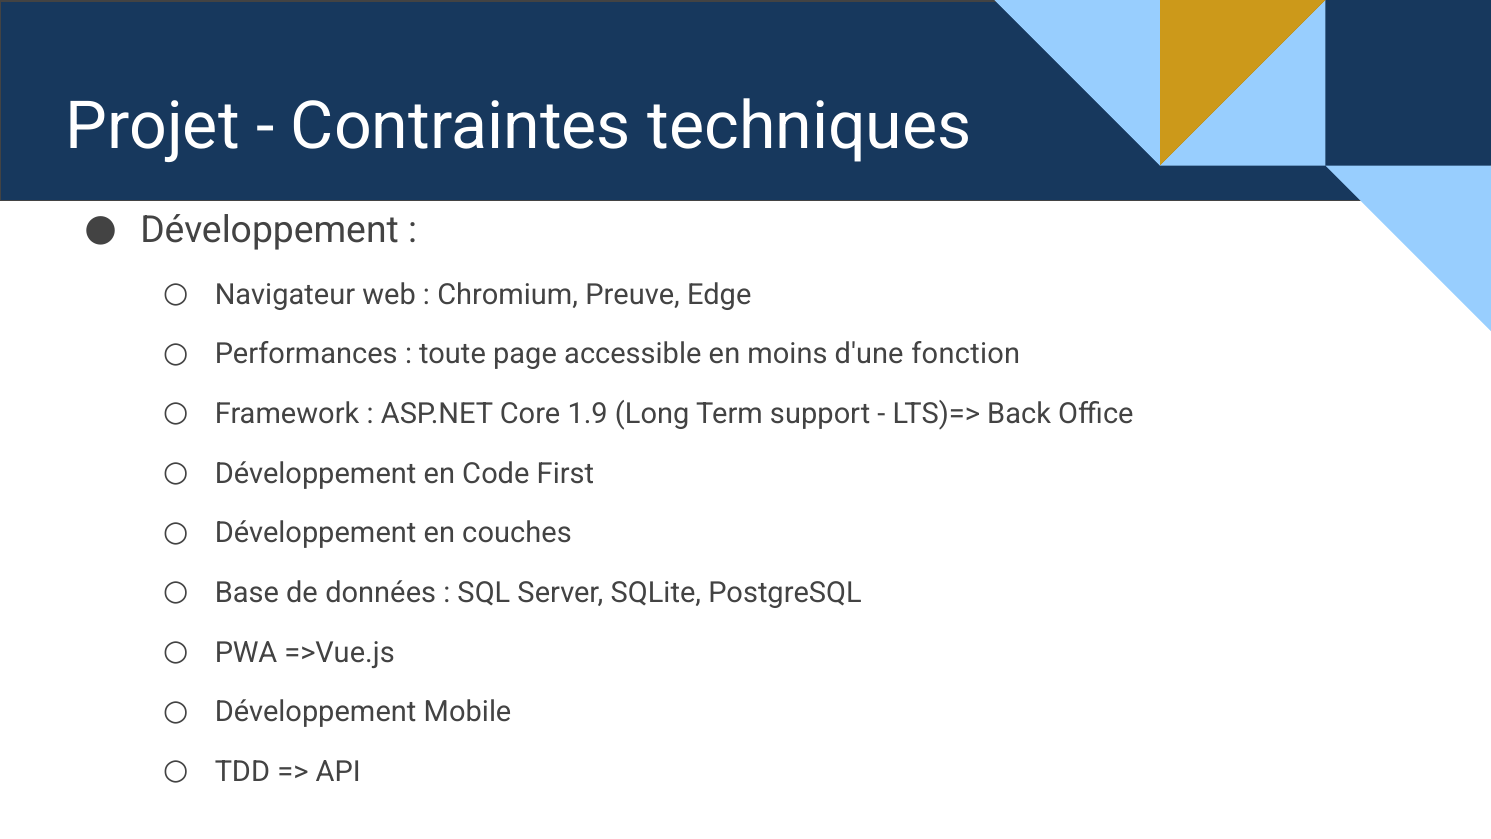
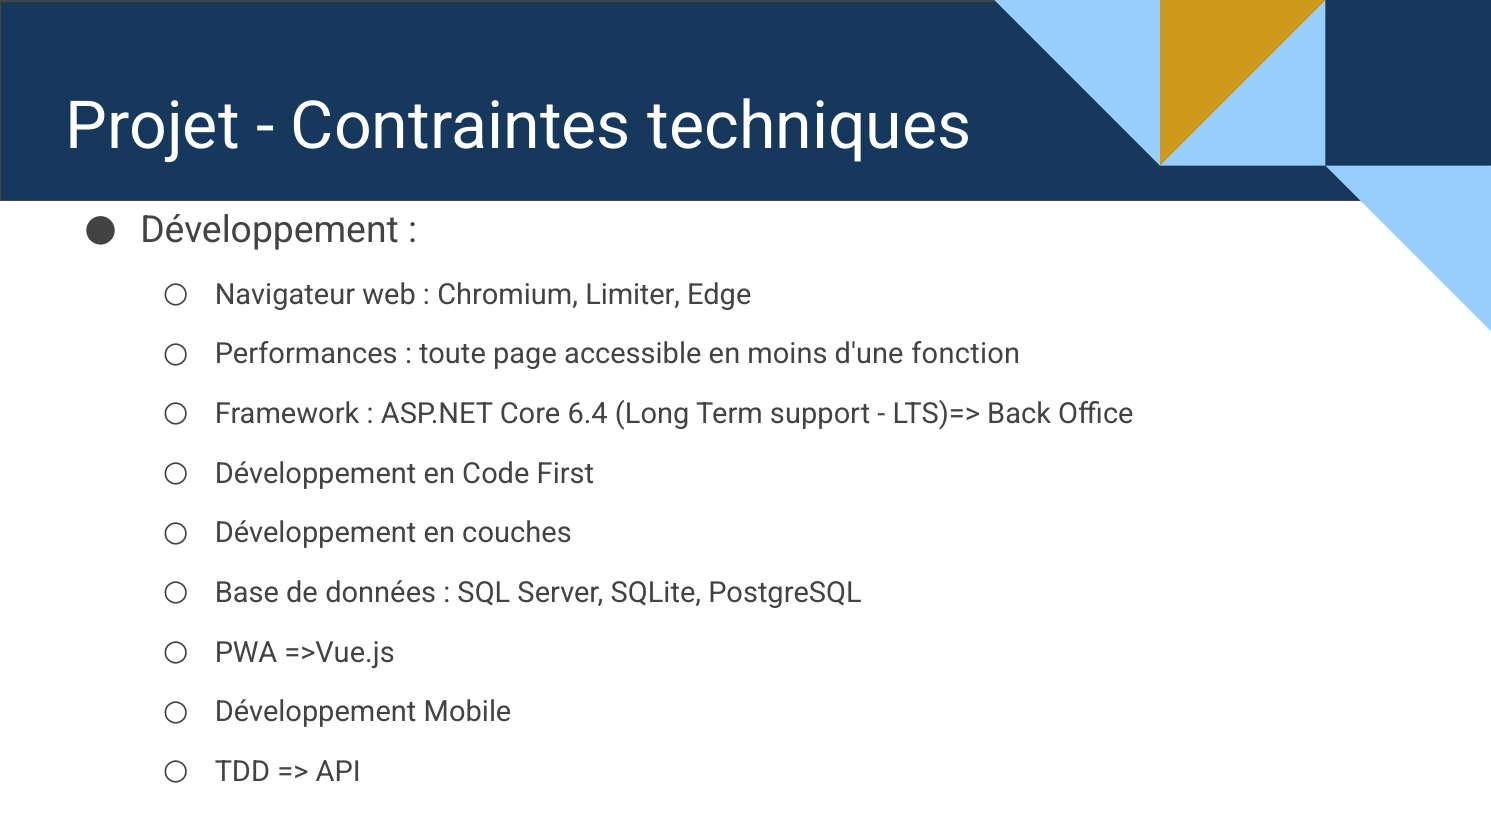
Preuve: Preuve -> Limiter
1.9: 1.9 -> 6.4
